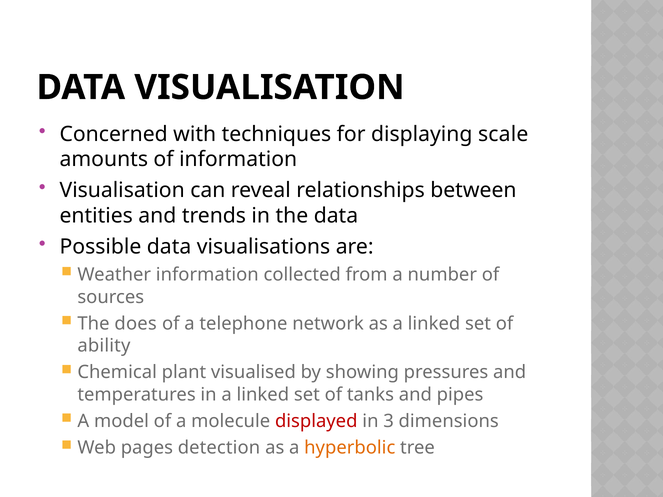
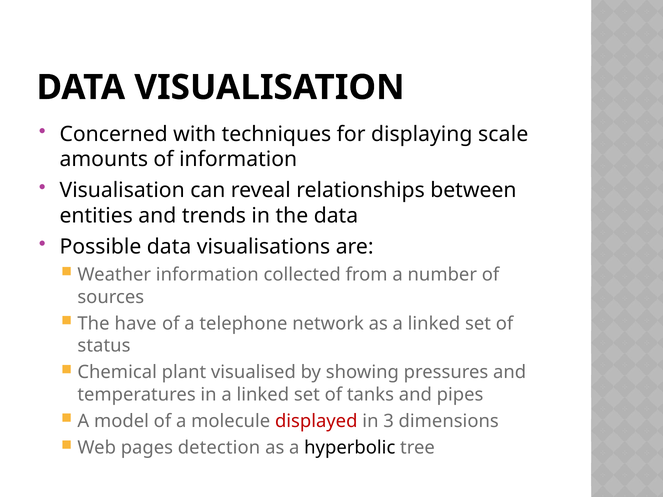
does: does -> have
ability: ability -> status
hyperbolic colour: orange -> black
